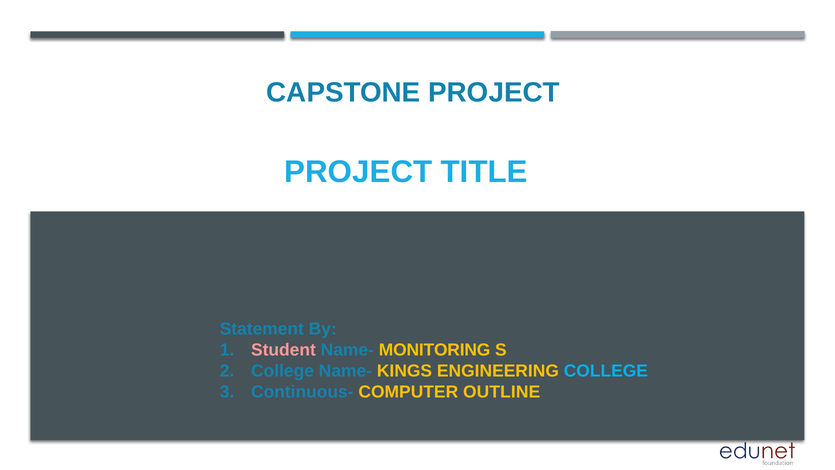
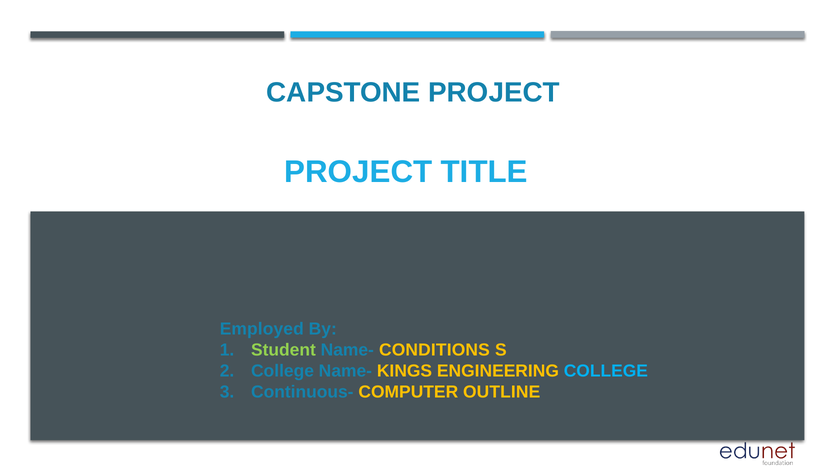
Statement: Statement -> Employed
Student colour: pink -> light green
MONITORING: MONITORING -> CONDITIONS
